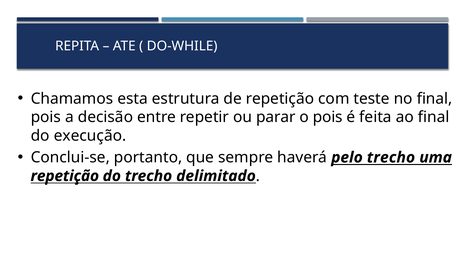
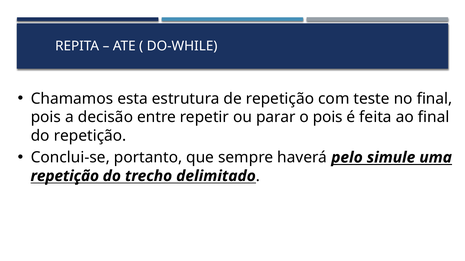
do execução: execução -> repetição
pelo trecho: trecho -> simule
